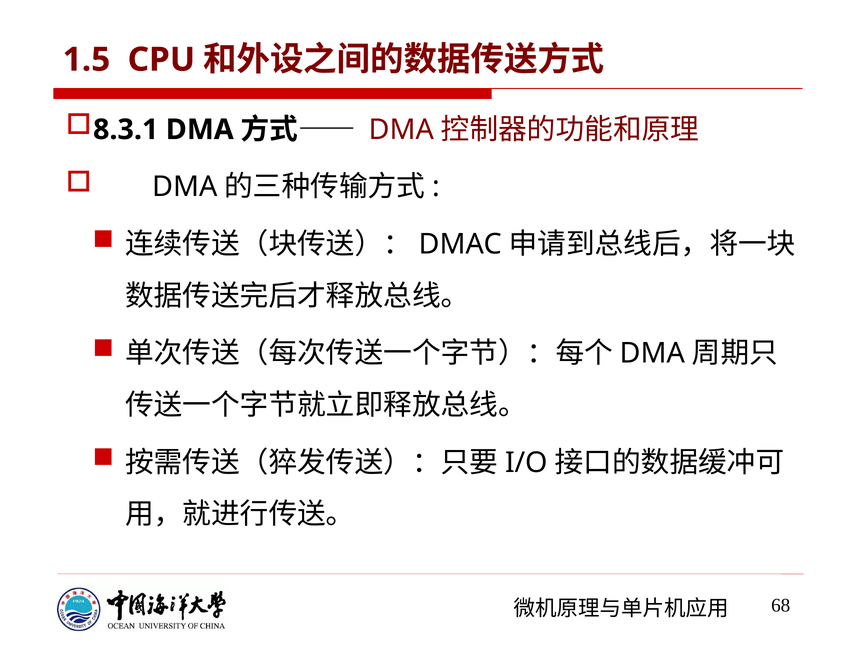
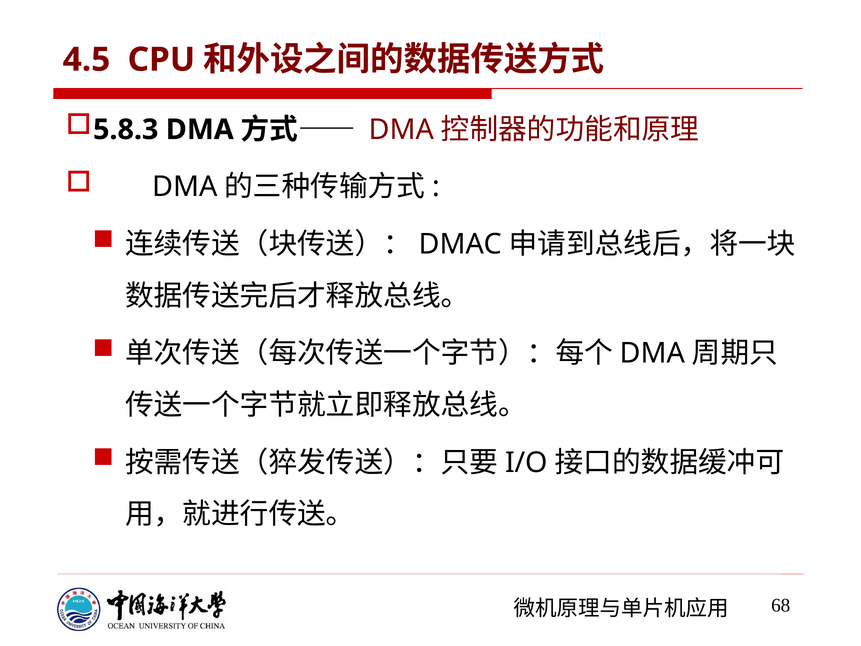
1.5: 1.5 -> 4.5
8.3.1: 8.3.1 -> 5.8.3
